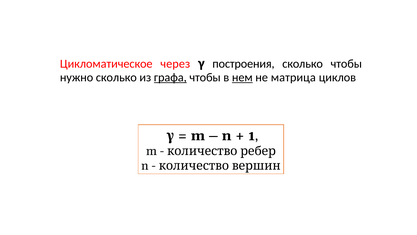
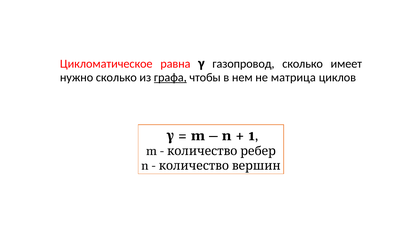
через: через -> равна
построения: построения -> газопровод
сколько чтобы: чтобы -> имеет
нем underline: present -> none
